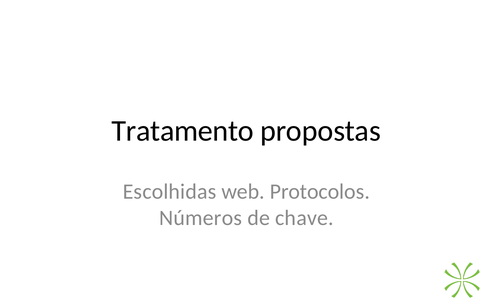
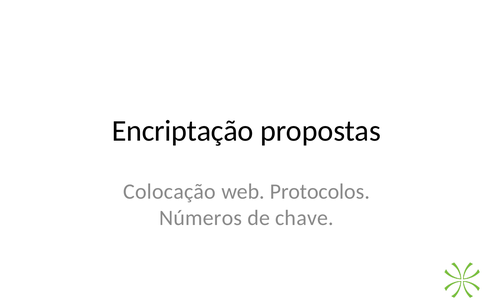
Tratamento: Tratamento -> Encriptação
Escolhidas: Escolhidas -> Colocação
